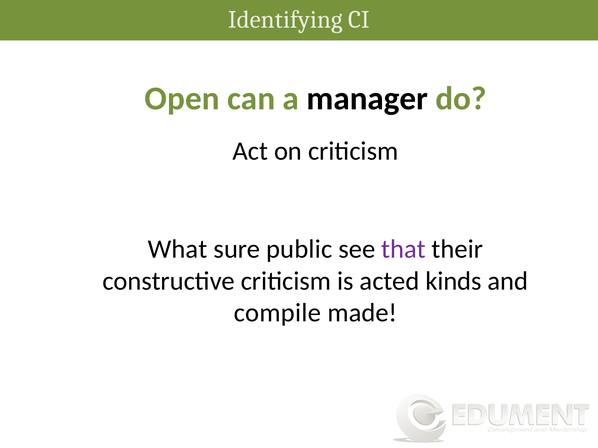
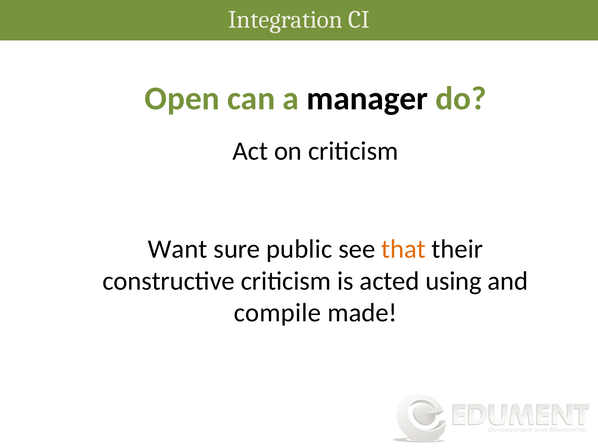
Identifying: Identifying -> Integration
What: What -> Want
that colour: purple -> orange
kinds: kinds -> using
